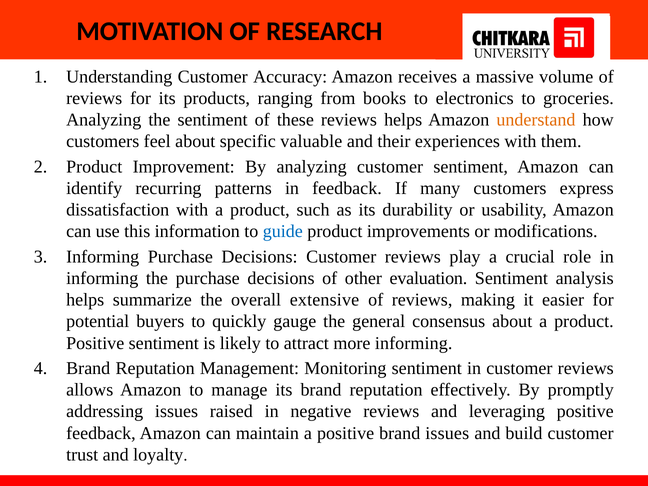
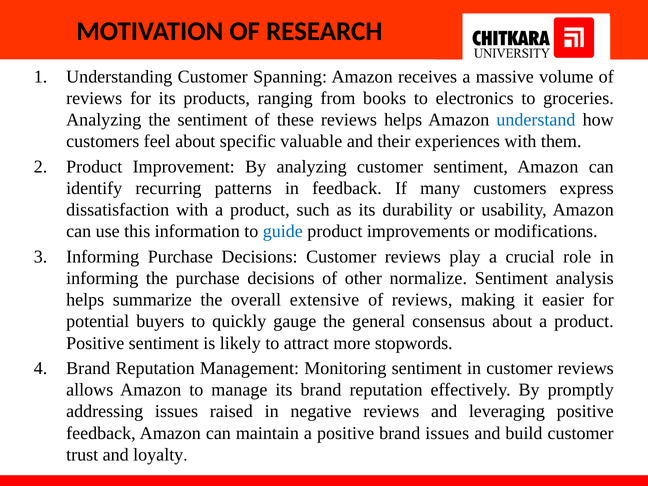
Accuracy: Accuracy -> Spanning
understand colour: orange -> blue
evaluation: evaluation -> normalize
more informing: informing -> stopwords
